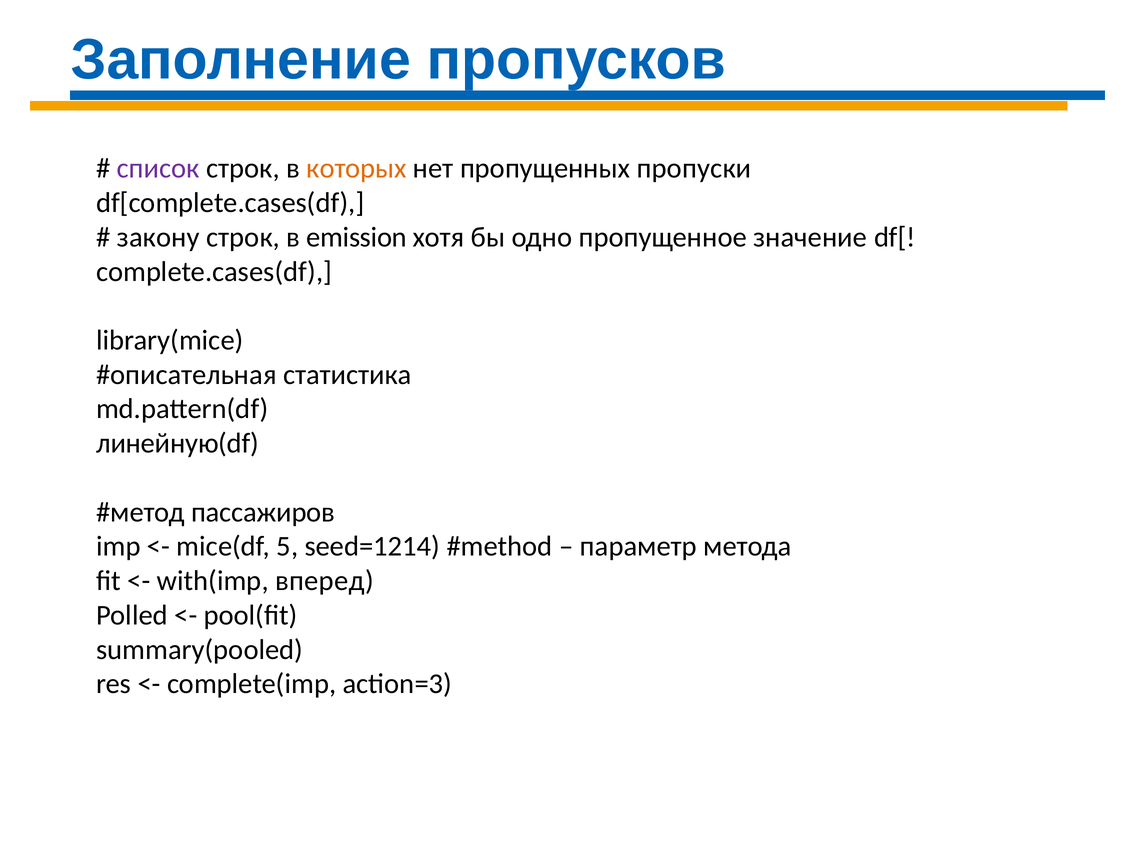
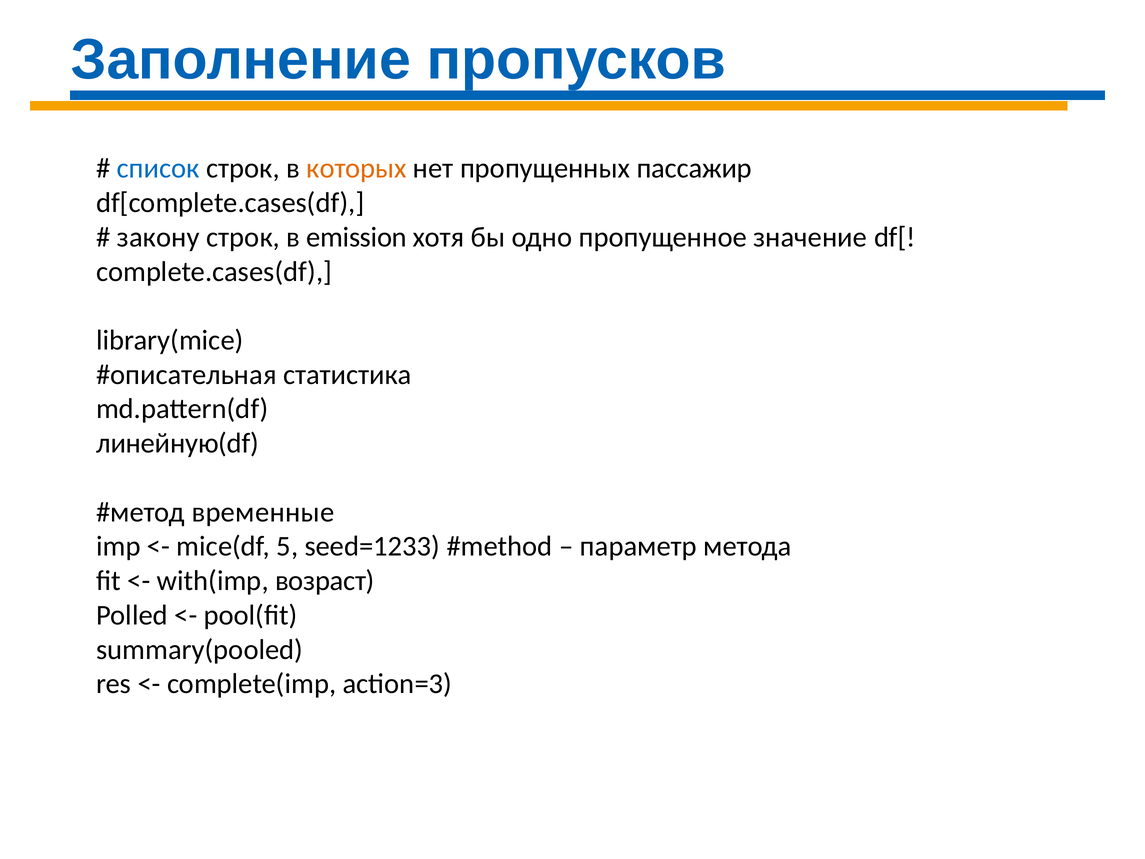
список colour: purple -> blue
пропуски: пропуски -> пассажир
пассажиров: пассажиров -> временные
seed=1214: seed=1214 -> seed=1233
вперед: вперед -> возраст
